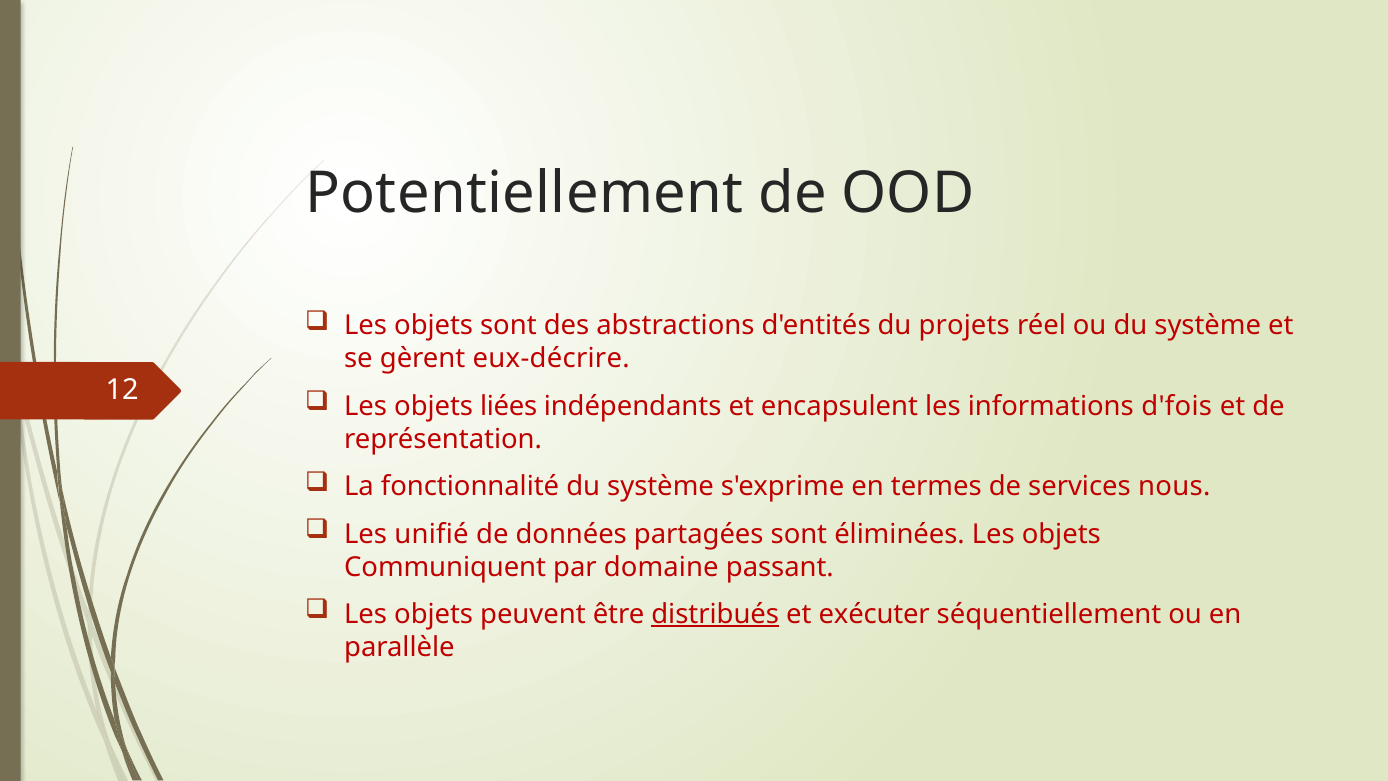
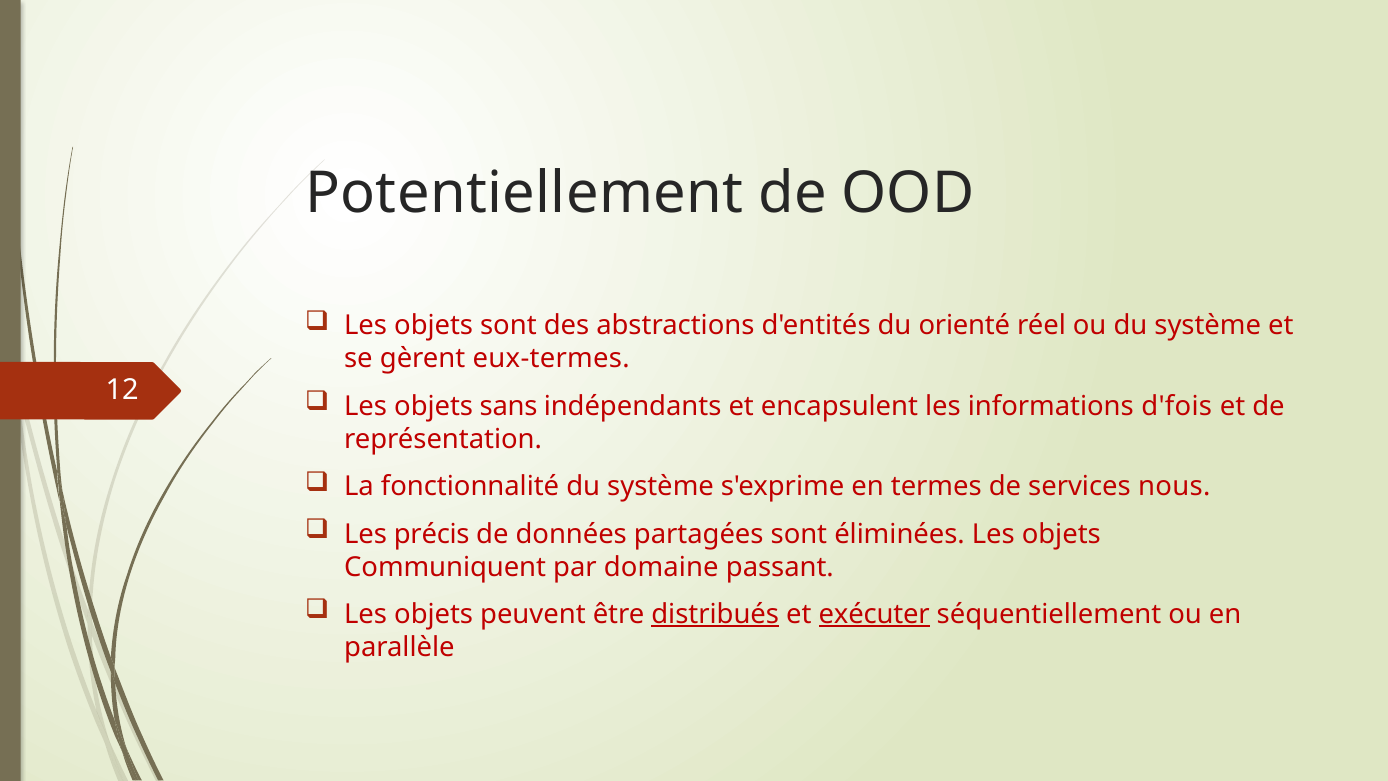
projets: projets -> orienté
eux-décrire: eux-décrire -> eux-termes
liées: liées -> sans
unifié: unifié -> précis
exécuter underline: none -> present
